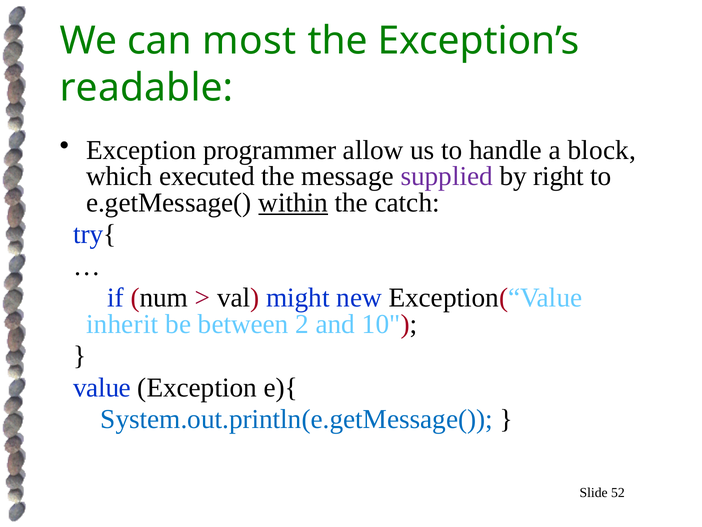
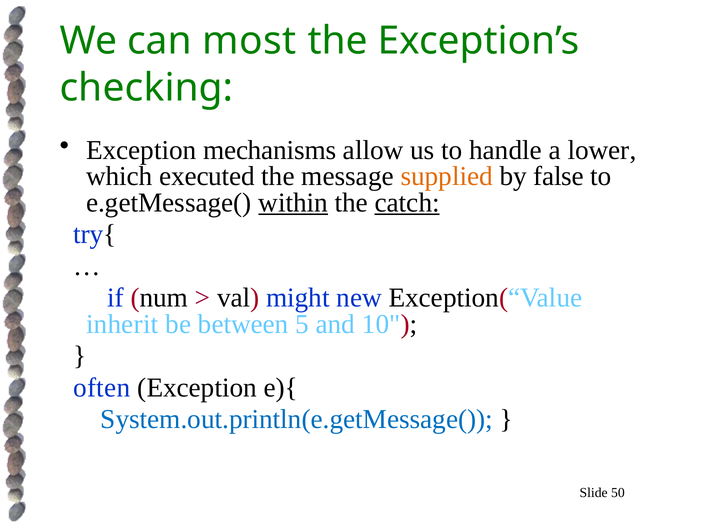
readable: readable -> checking
programmer: programmer -> mechanisms
block: block -> lower
supplied colour: purple -> orange
right: right -> false
catch underline: none -> present
2: 2 -> 5
value: value -> often
52: 52 -> 50
